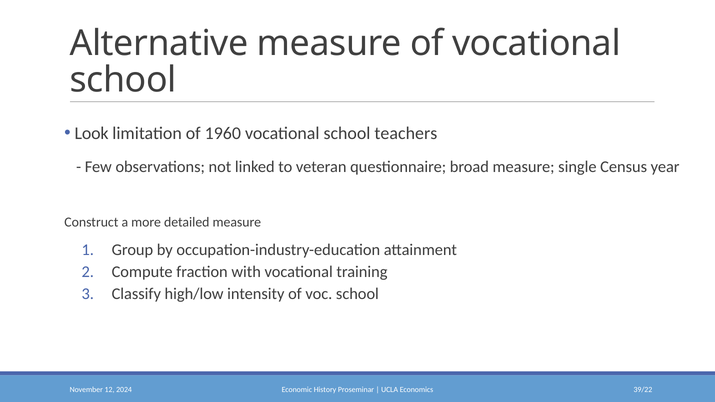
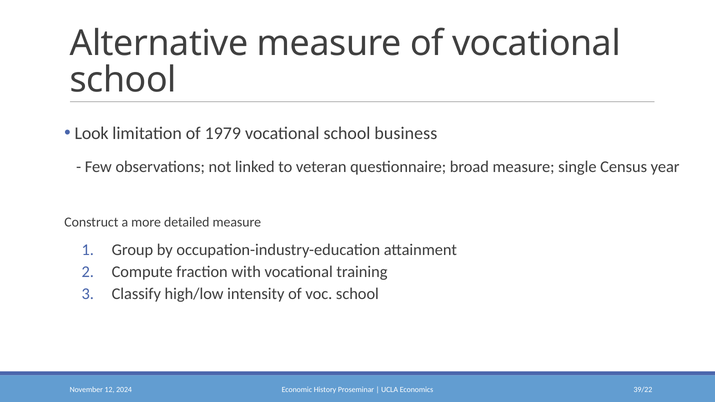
1960: 1960 -> 1979
teachers: teachers -> business
